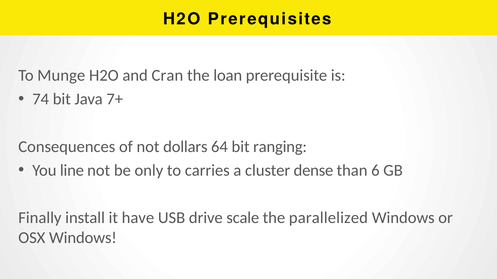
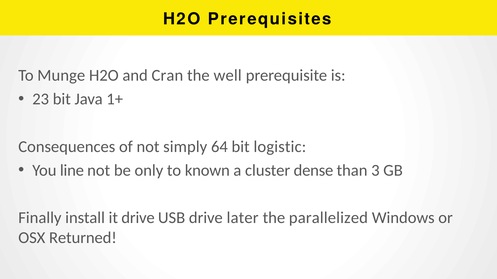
loan: loan -> well
74: 74 -> 23
7+: 7+ -> 1+
dollars: dollars -> simply
ranging: ranging -> logistic
carries: carries -> known
6: 6 -> 3
it have: have -> drive
scale: scale -> later
OSX Windows: Windows -> Returned
